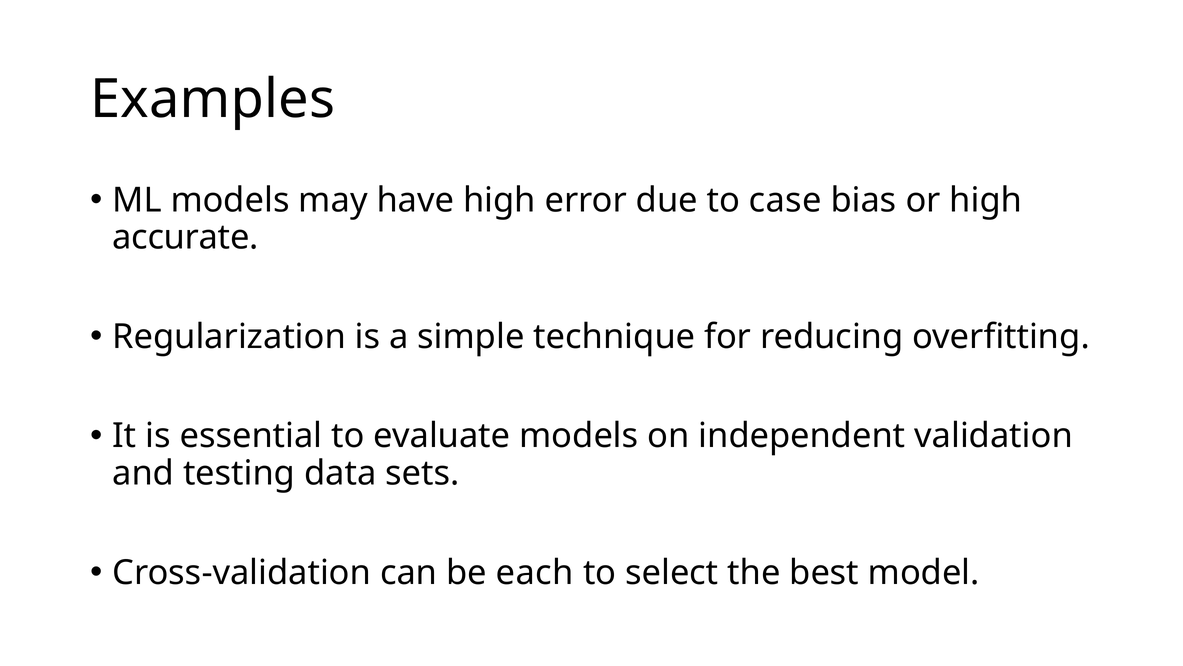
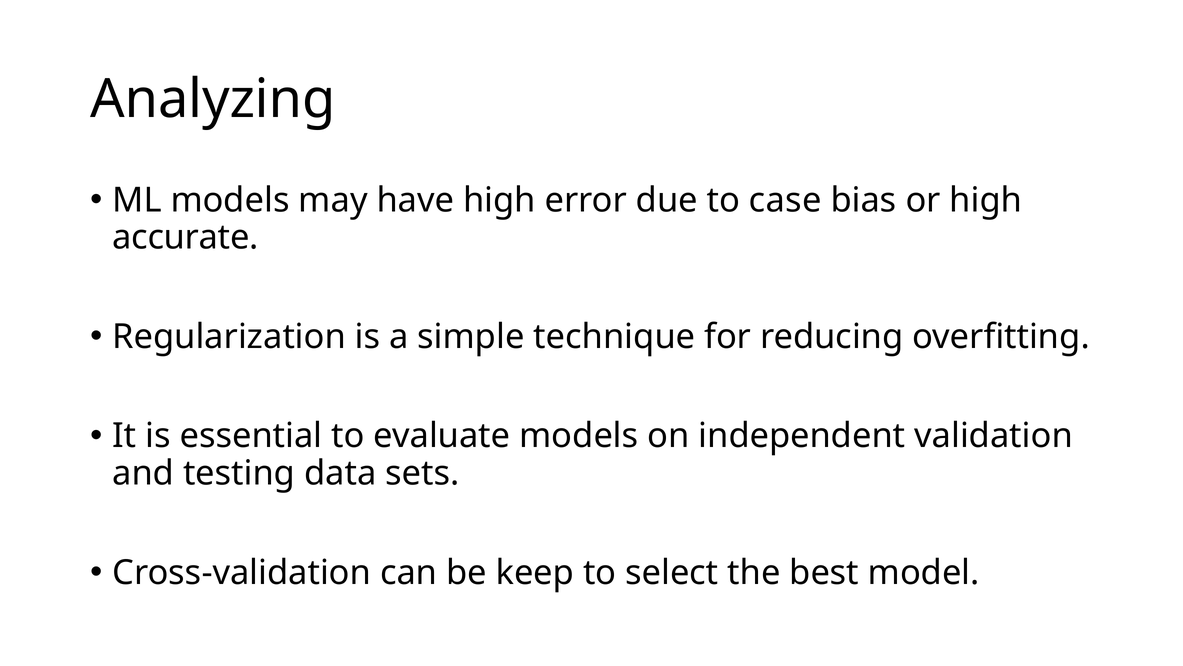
Examples: Examples -> Analyzing
each: each -> keep
